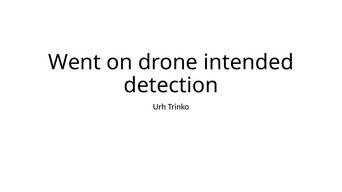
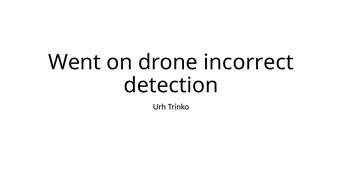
intended: intended -> incorrect
